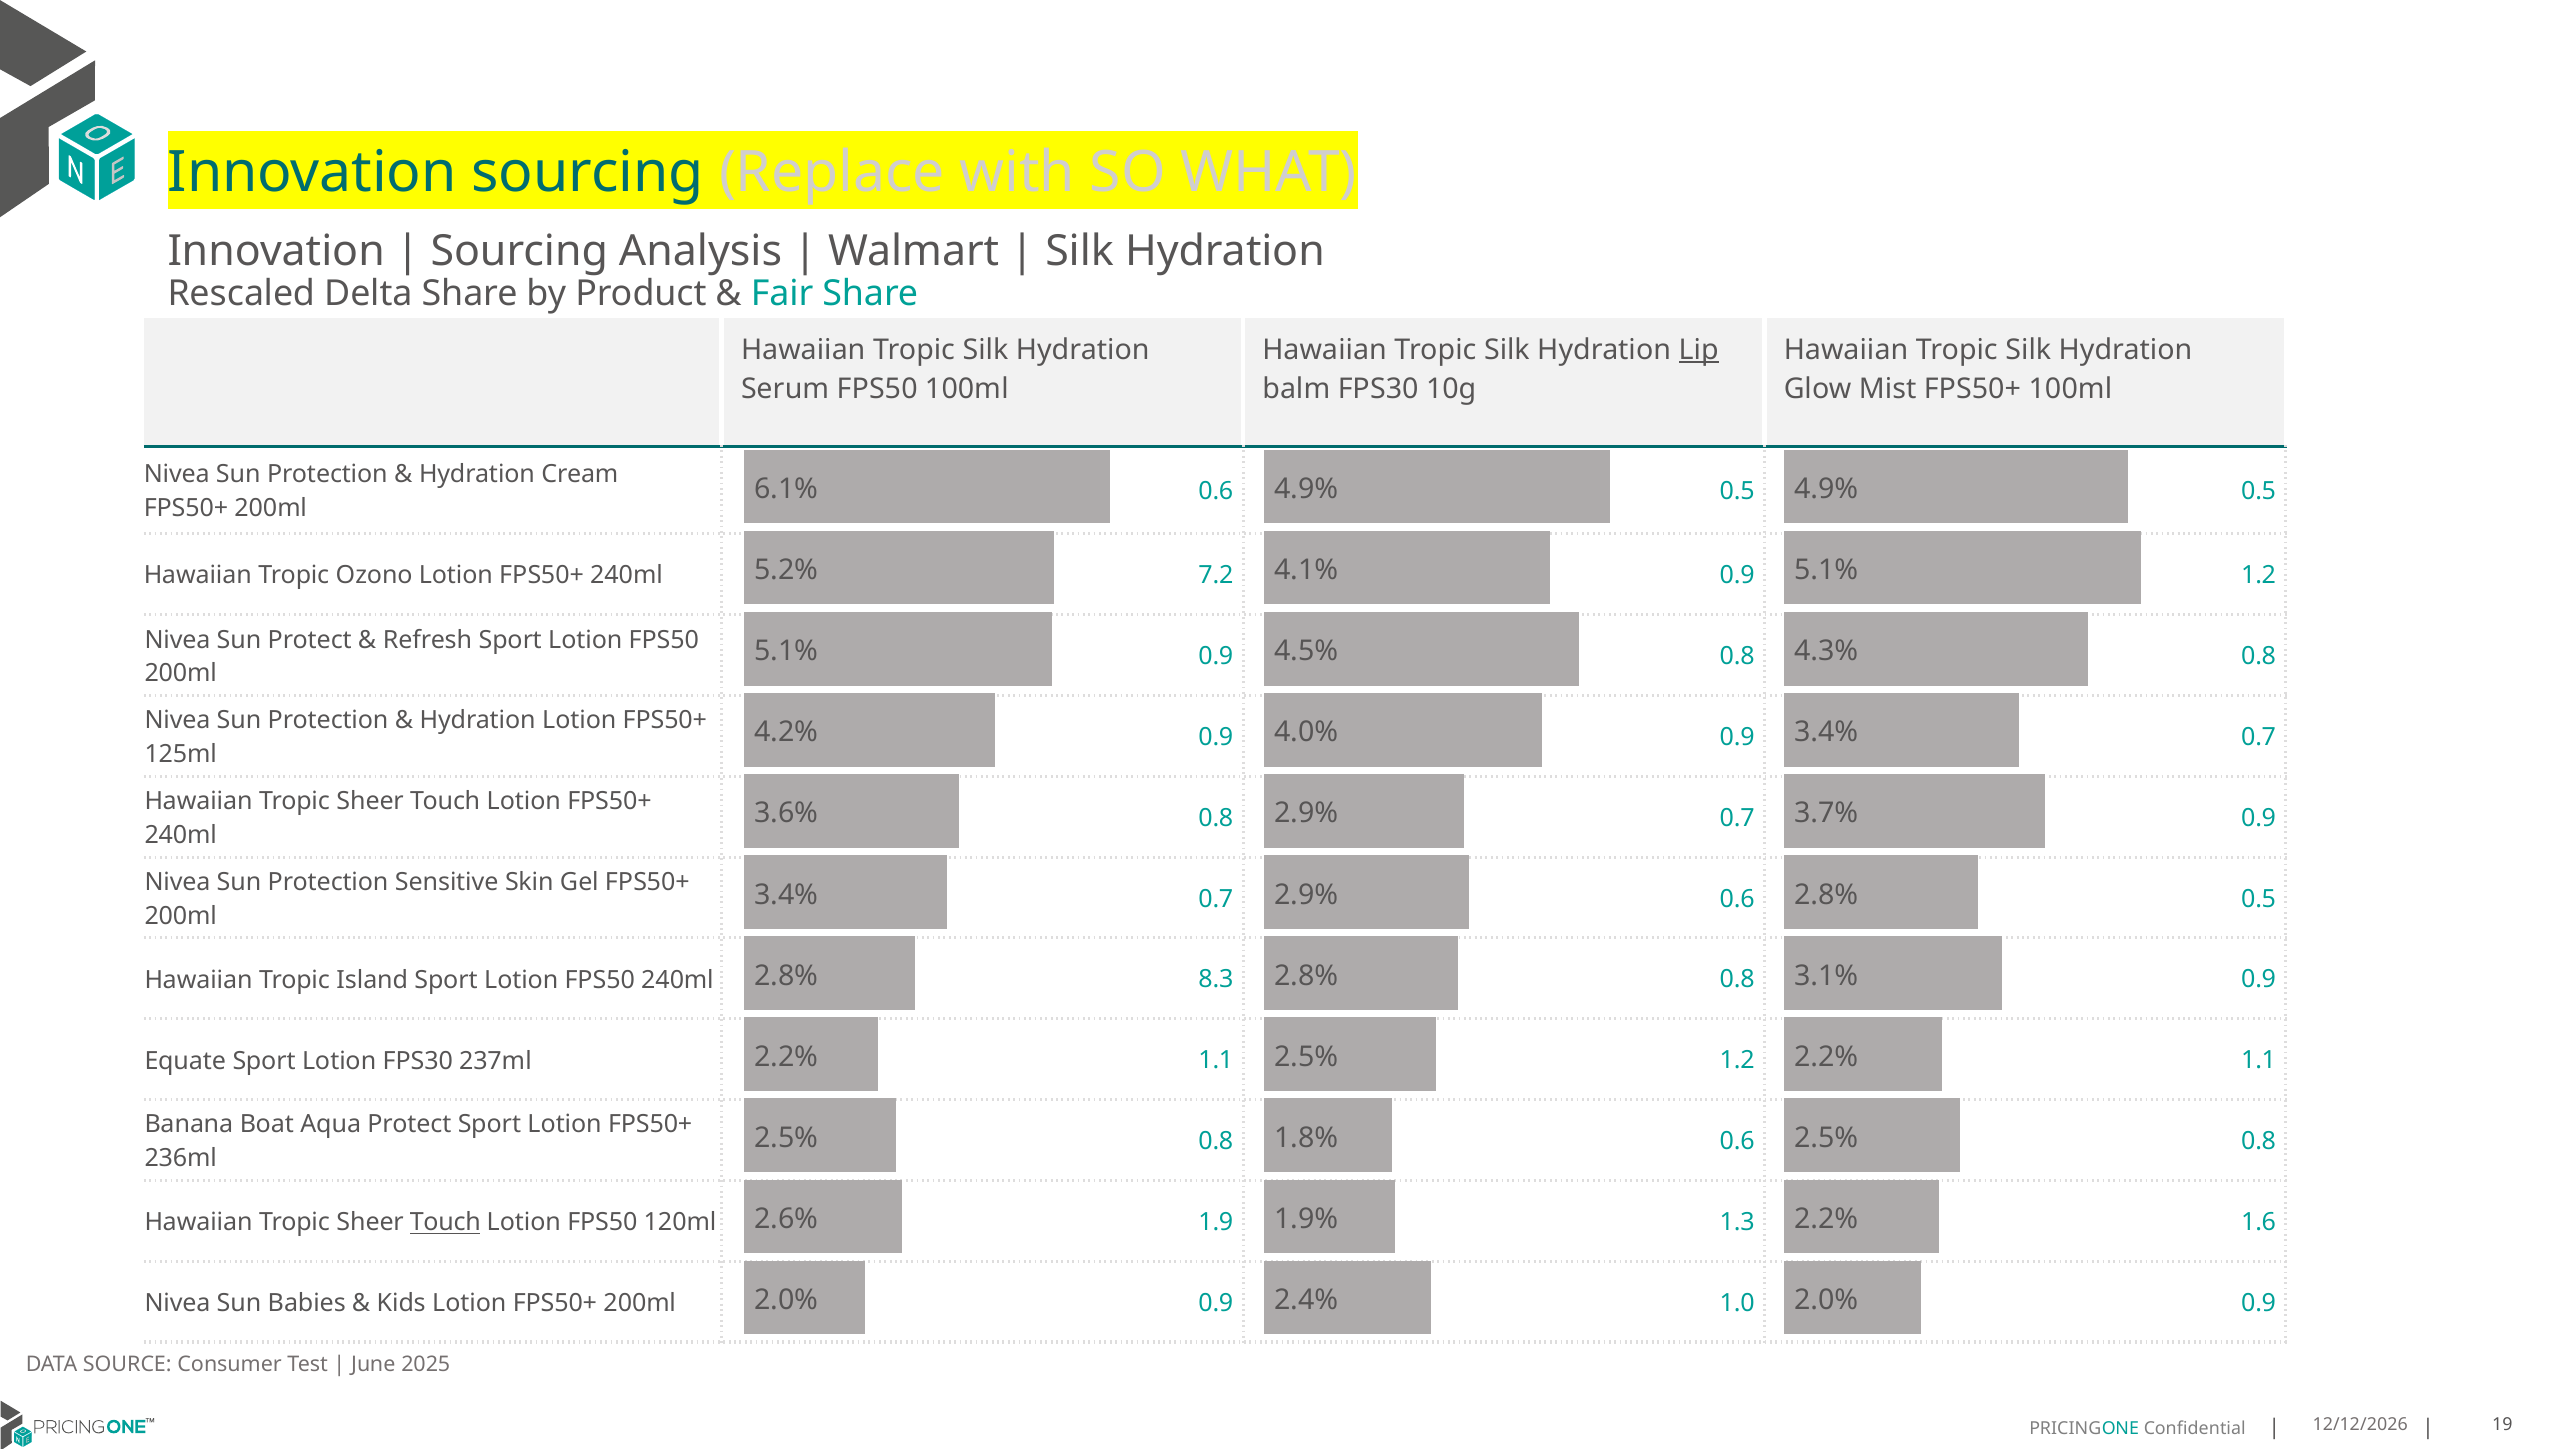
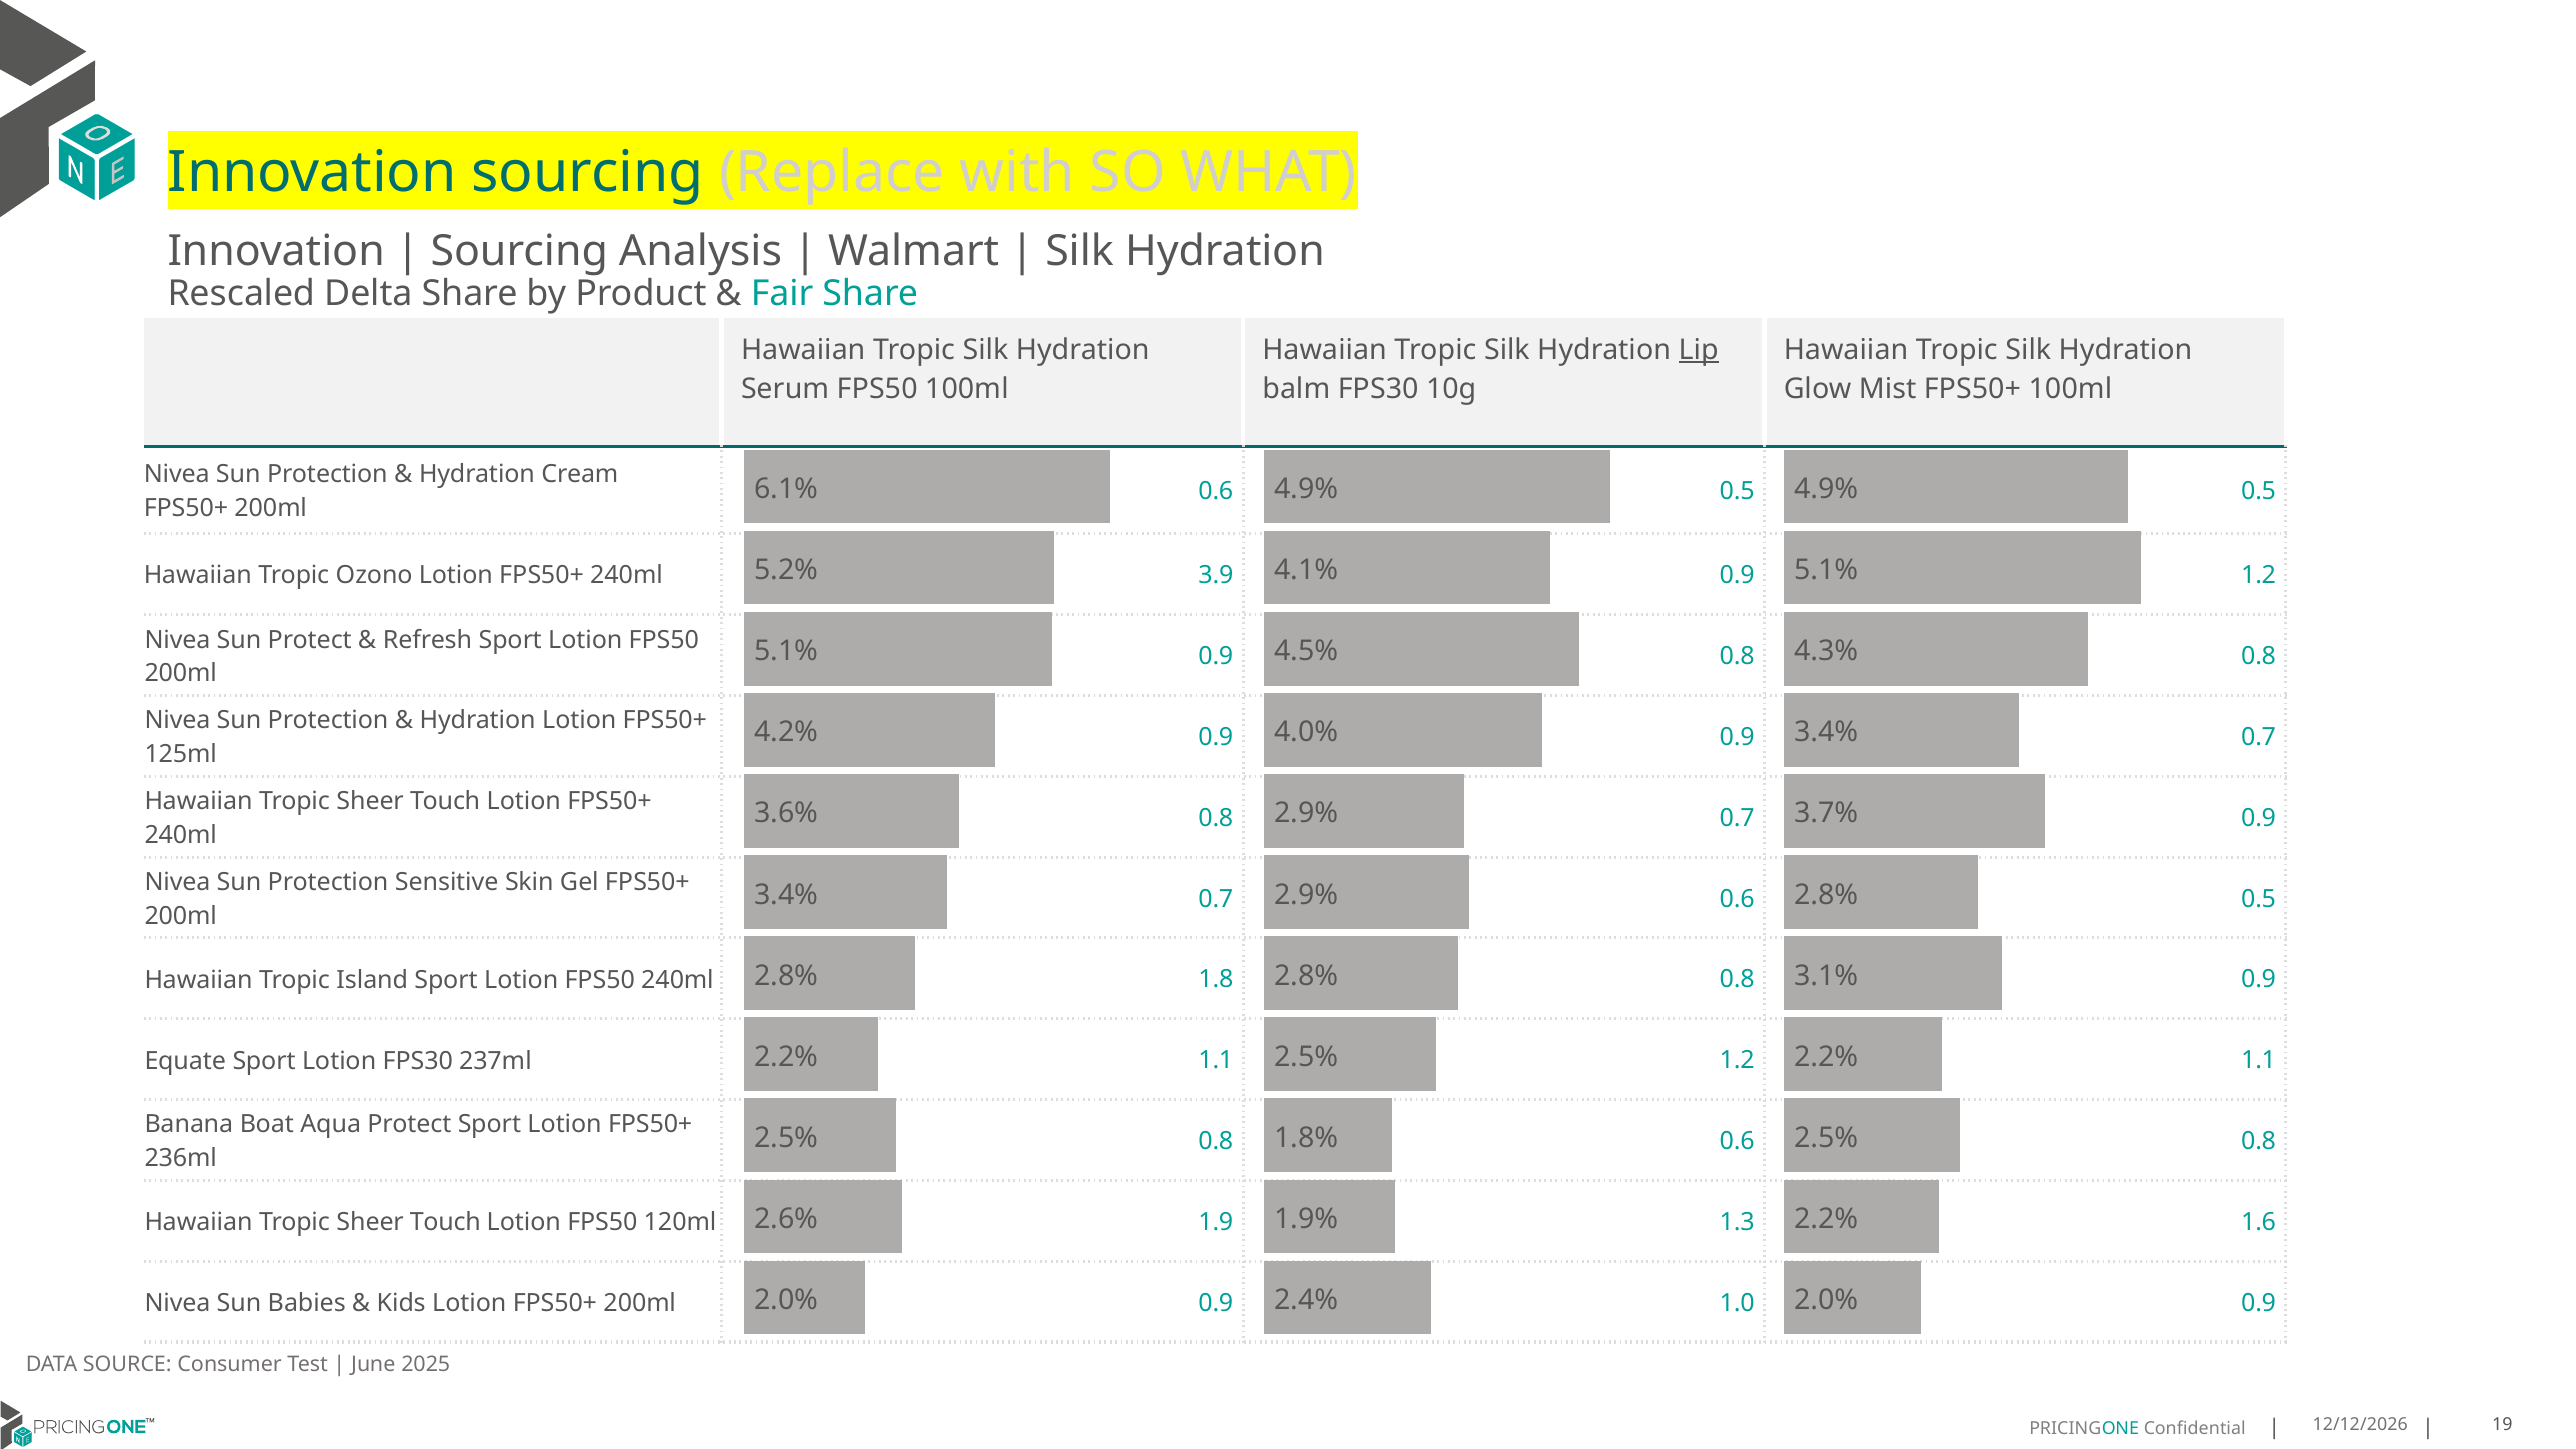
7.2: 7.2 -> 3.9
8.3: 8.3 -> 1.8
Touch at (445, 1223) underline: present -> none
